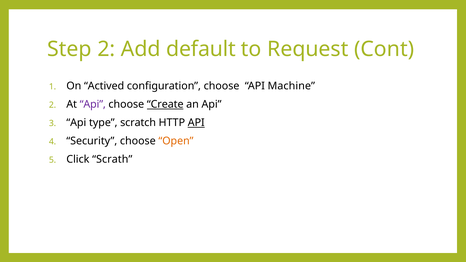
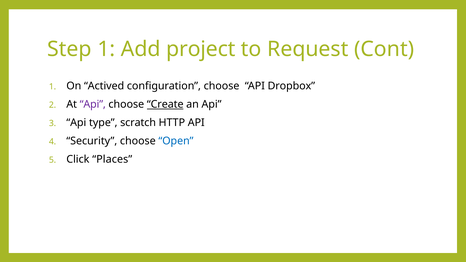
Step 2: 2 -> 1
default: default -> project
Machine: Machine -> Dropbox
API at (196, 123) underline: present -> none
Open colour: orange -> blue
Scrath: Scrath -> Places
